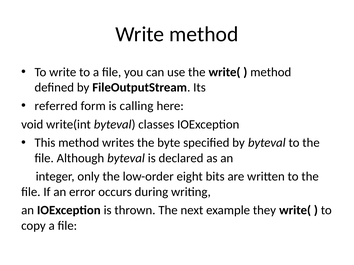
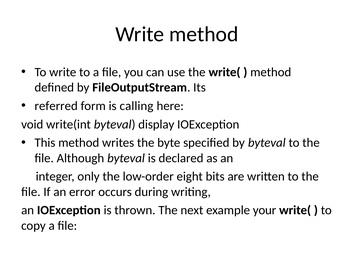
classes: classes -> display
they: they -> your
